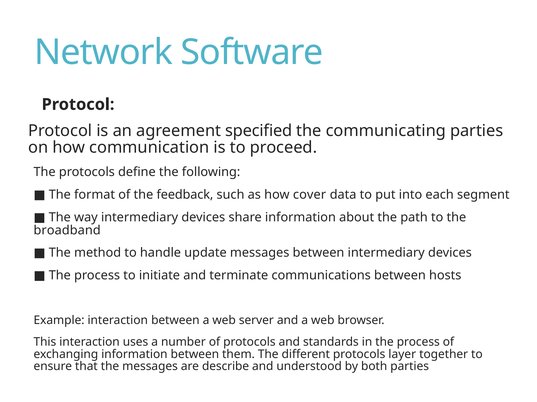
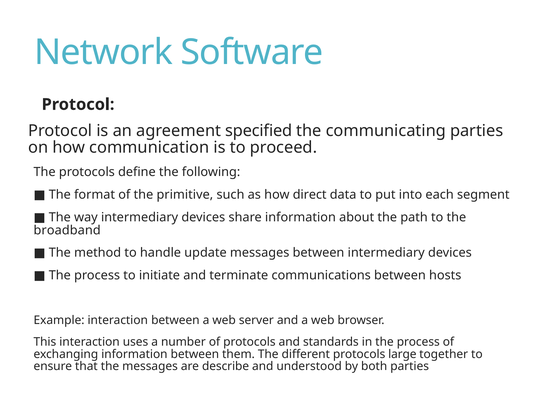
feedback: feedback -> primitive
cover: cover -> direct
layer: layer -> large
